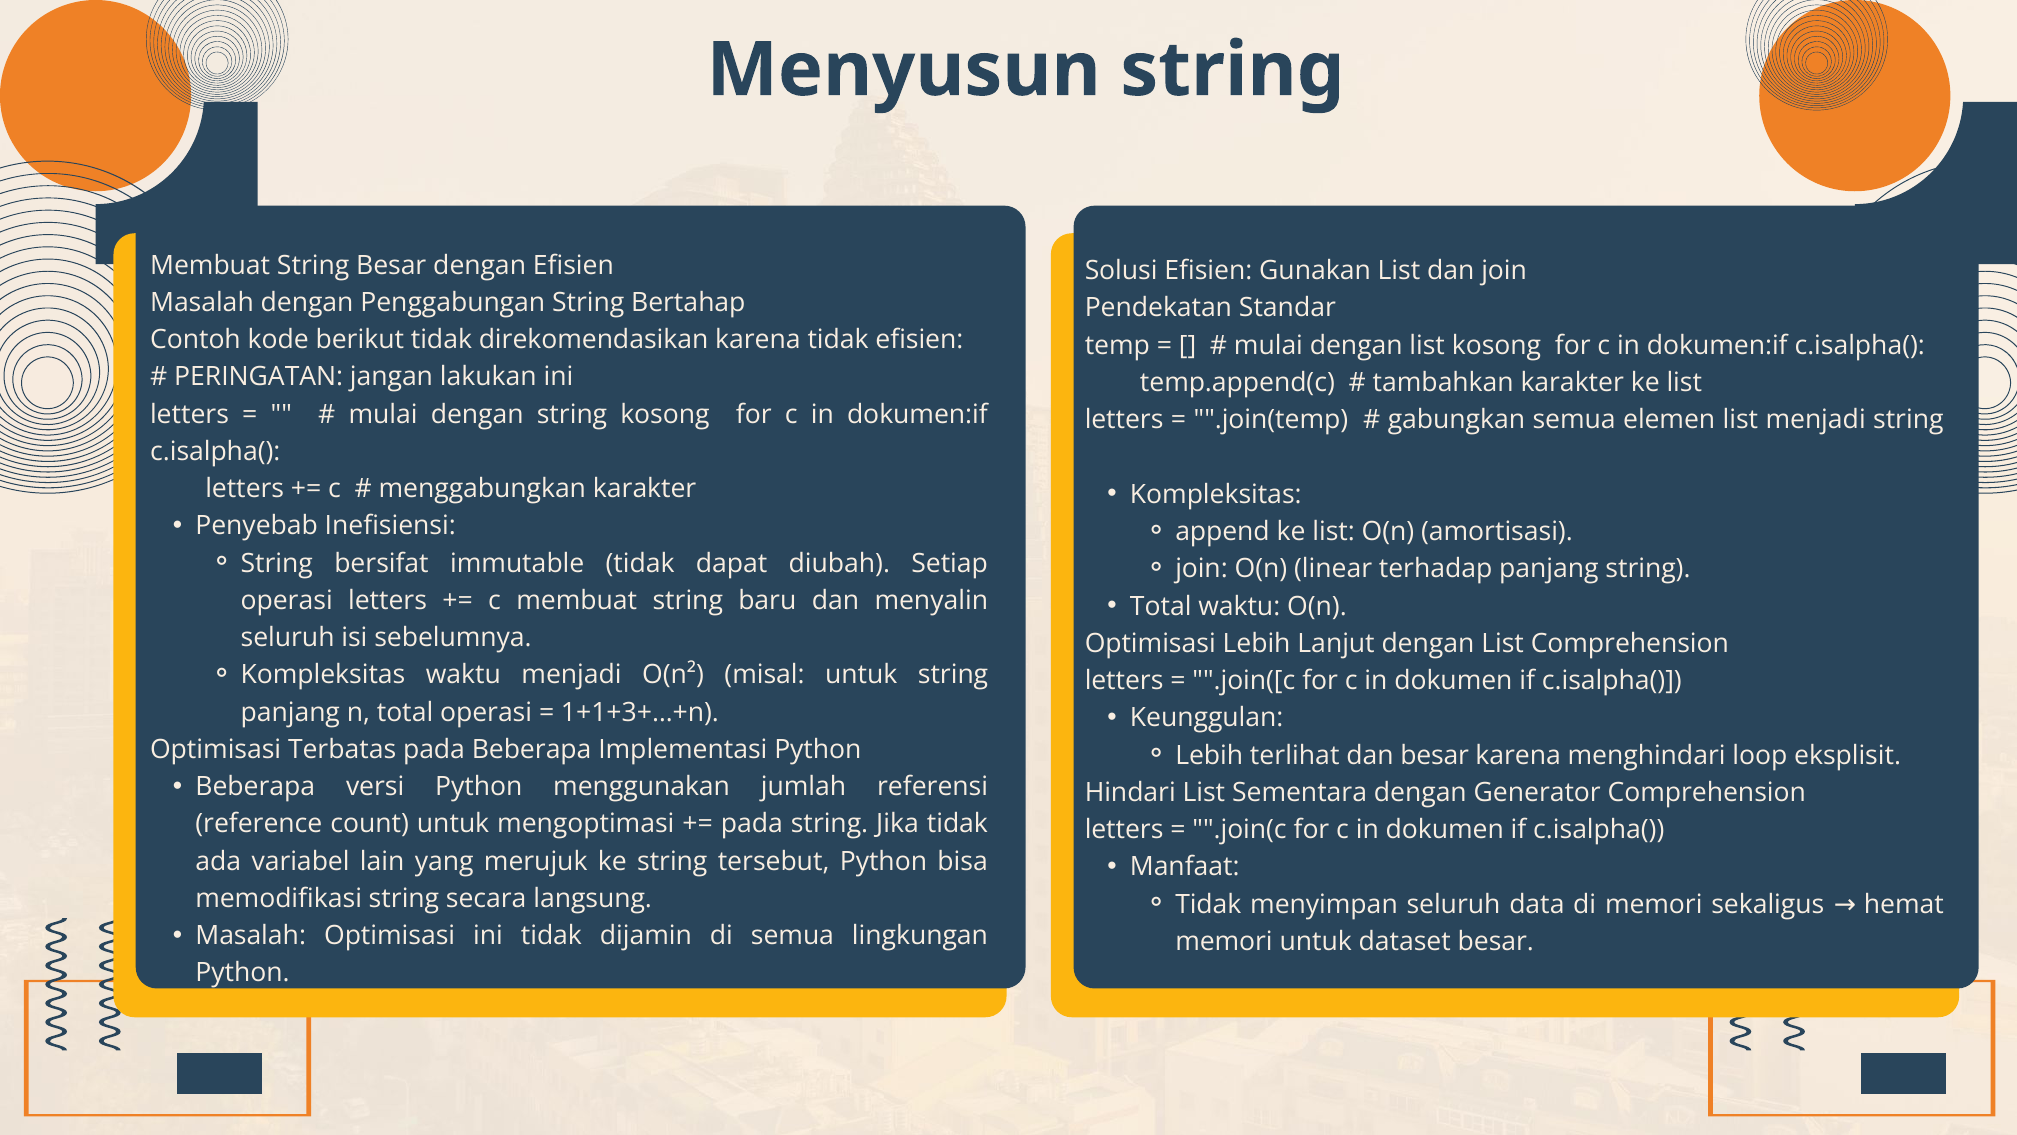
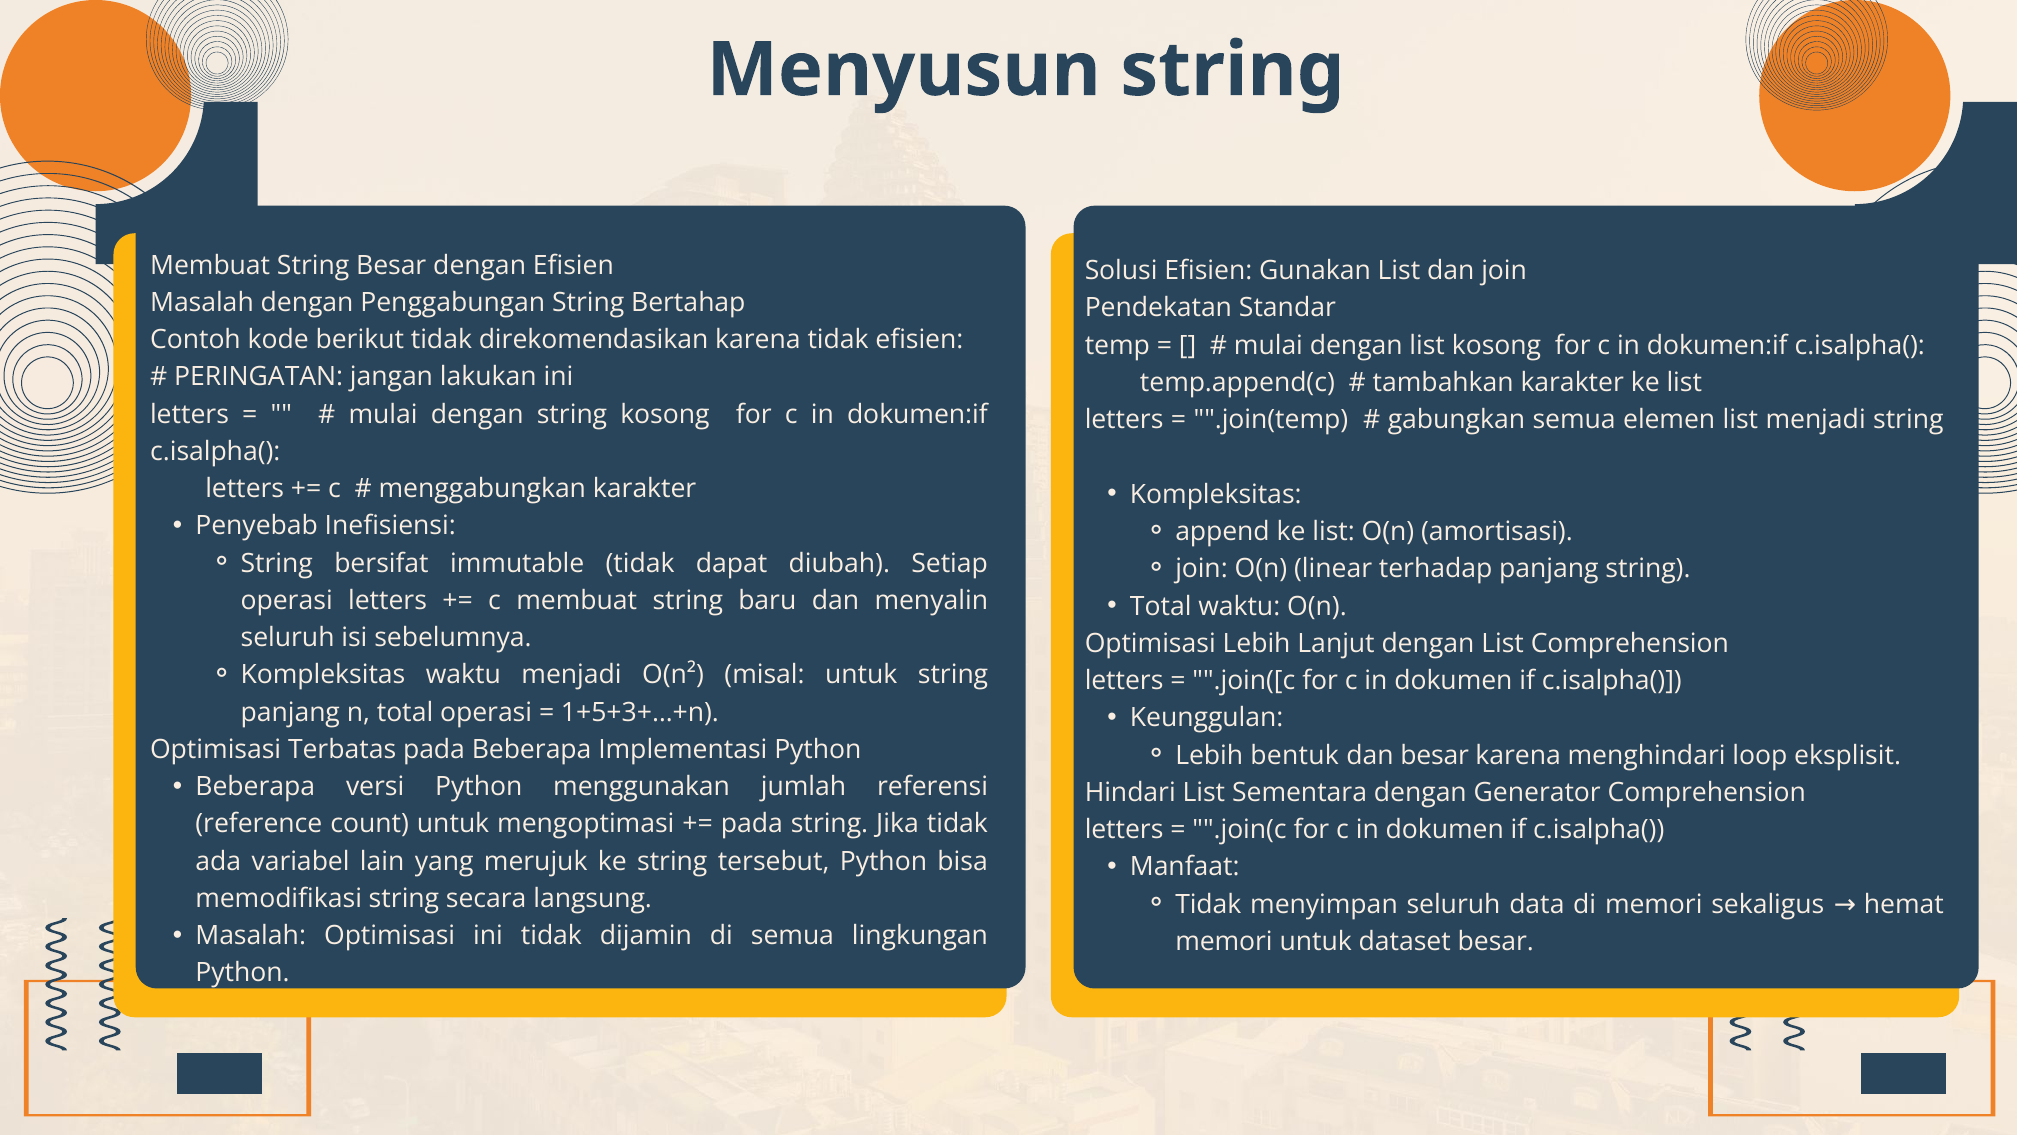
1+1+3+…+n: 1+1+3+…+n -> 1+5+3+…+n
terlihat: terlihat -> bentuk
